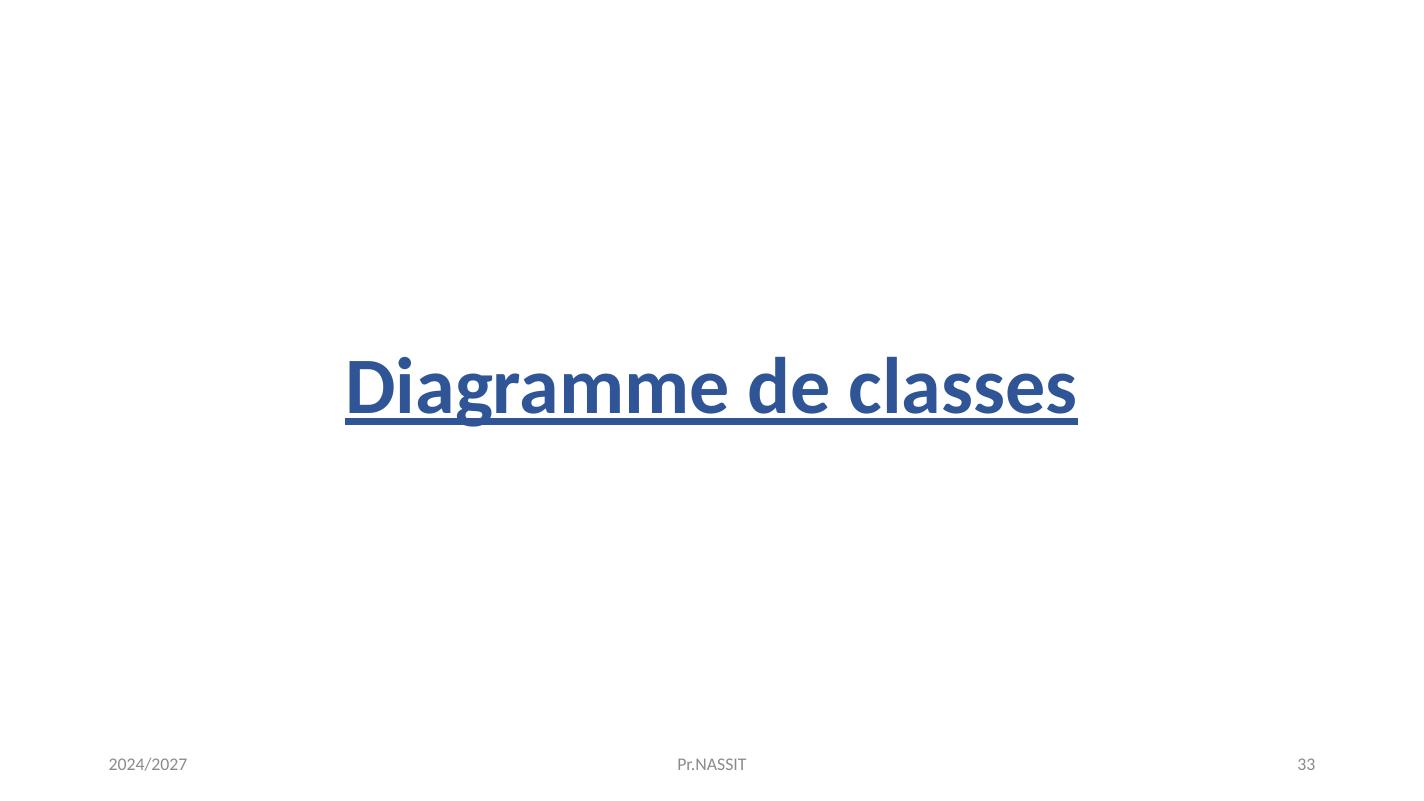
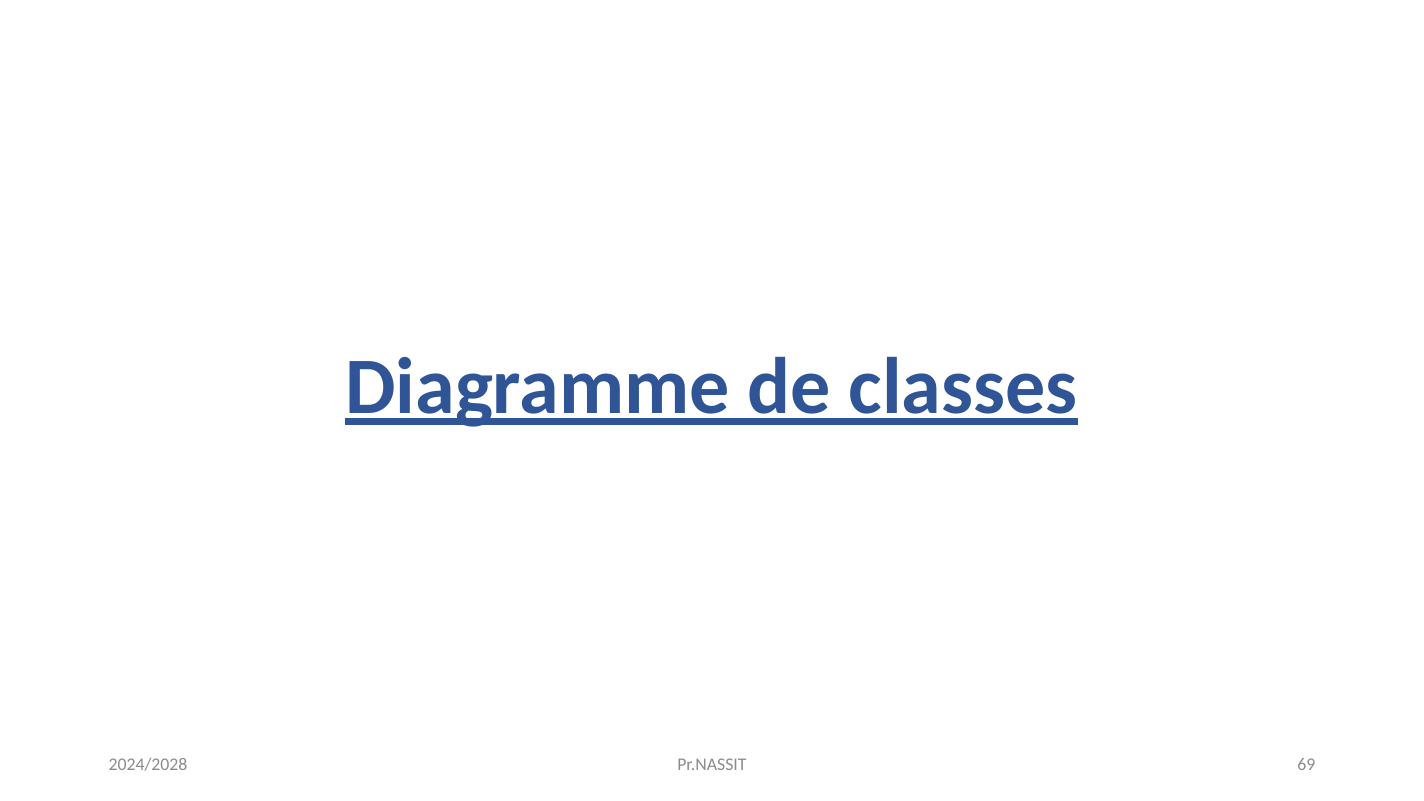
33: 33 -> 69
2024/2027: 2024/2027 -> 2024/2028
